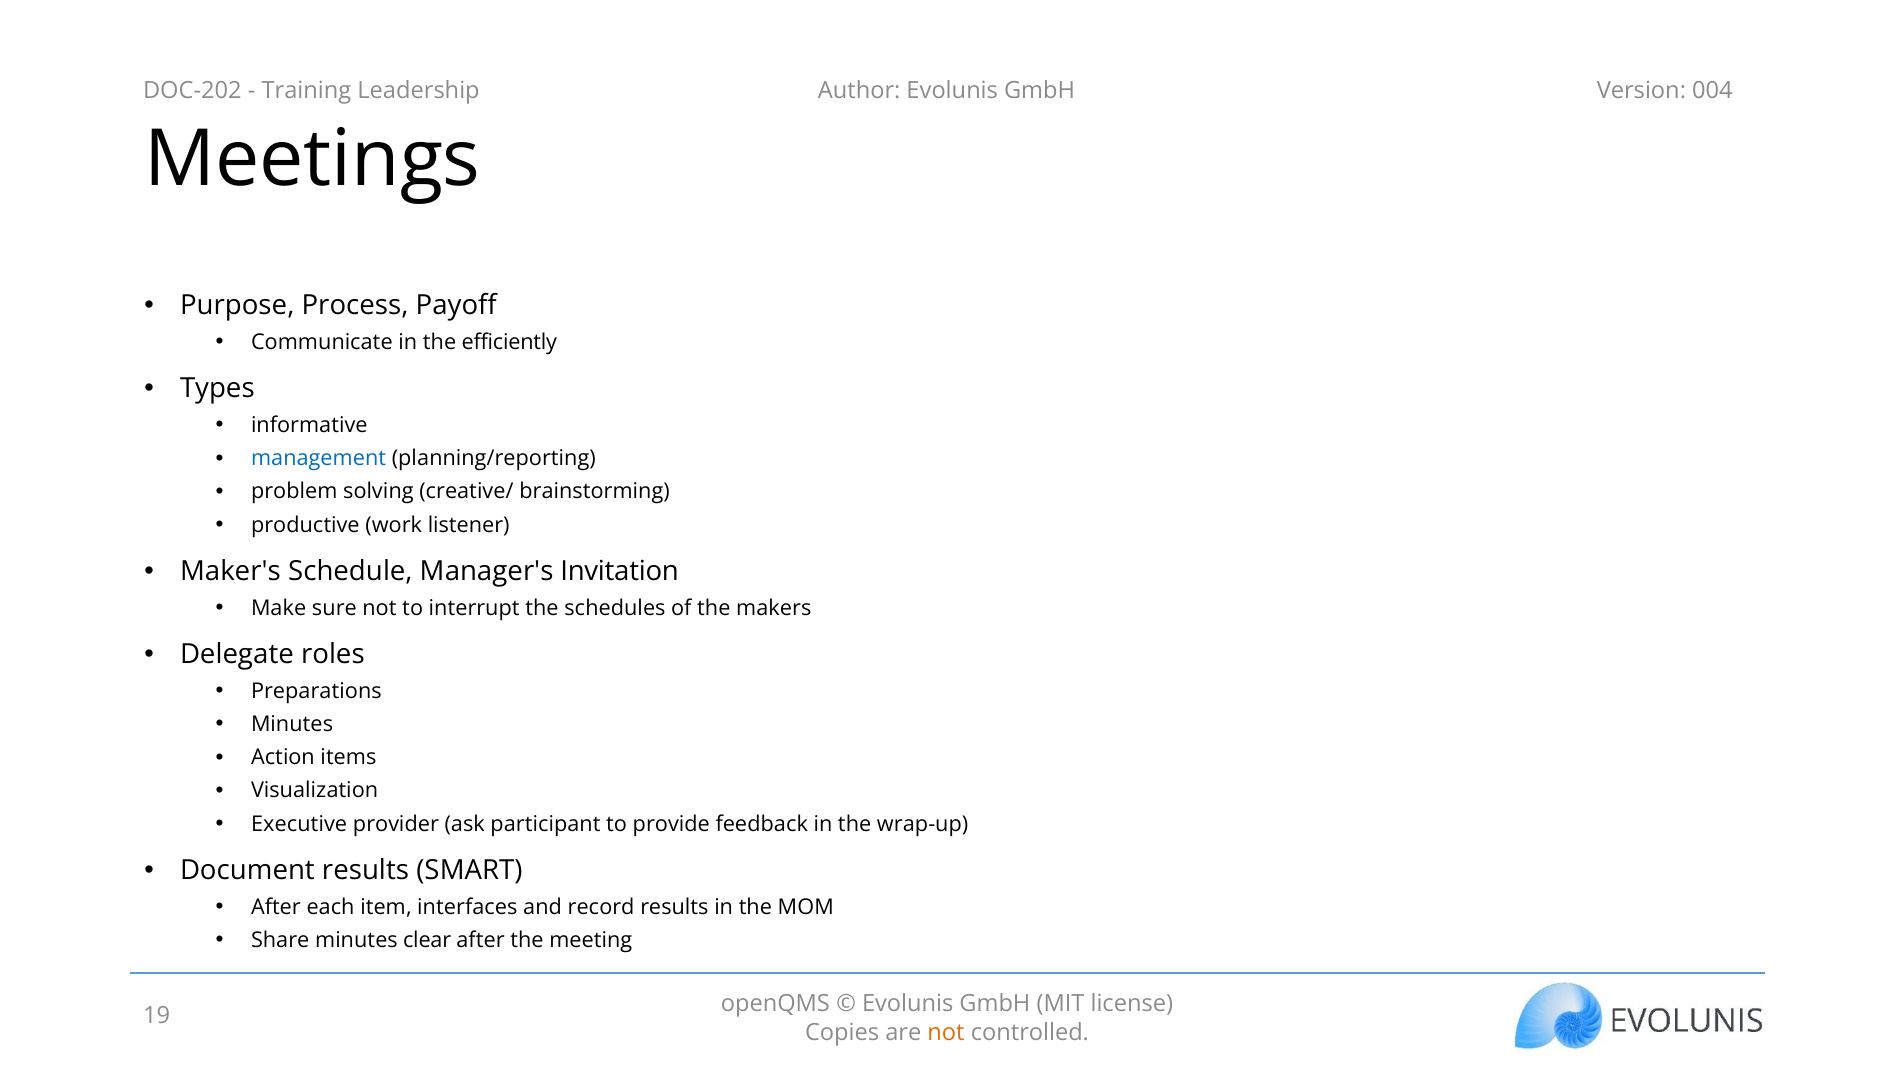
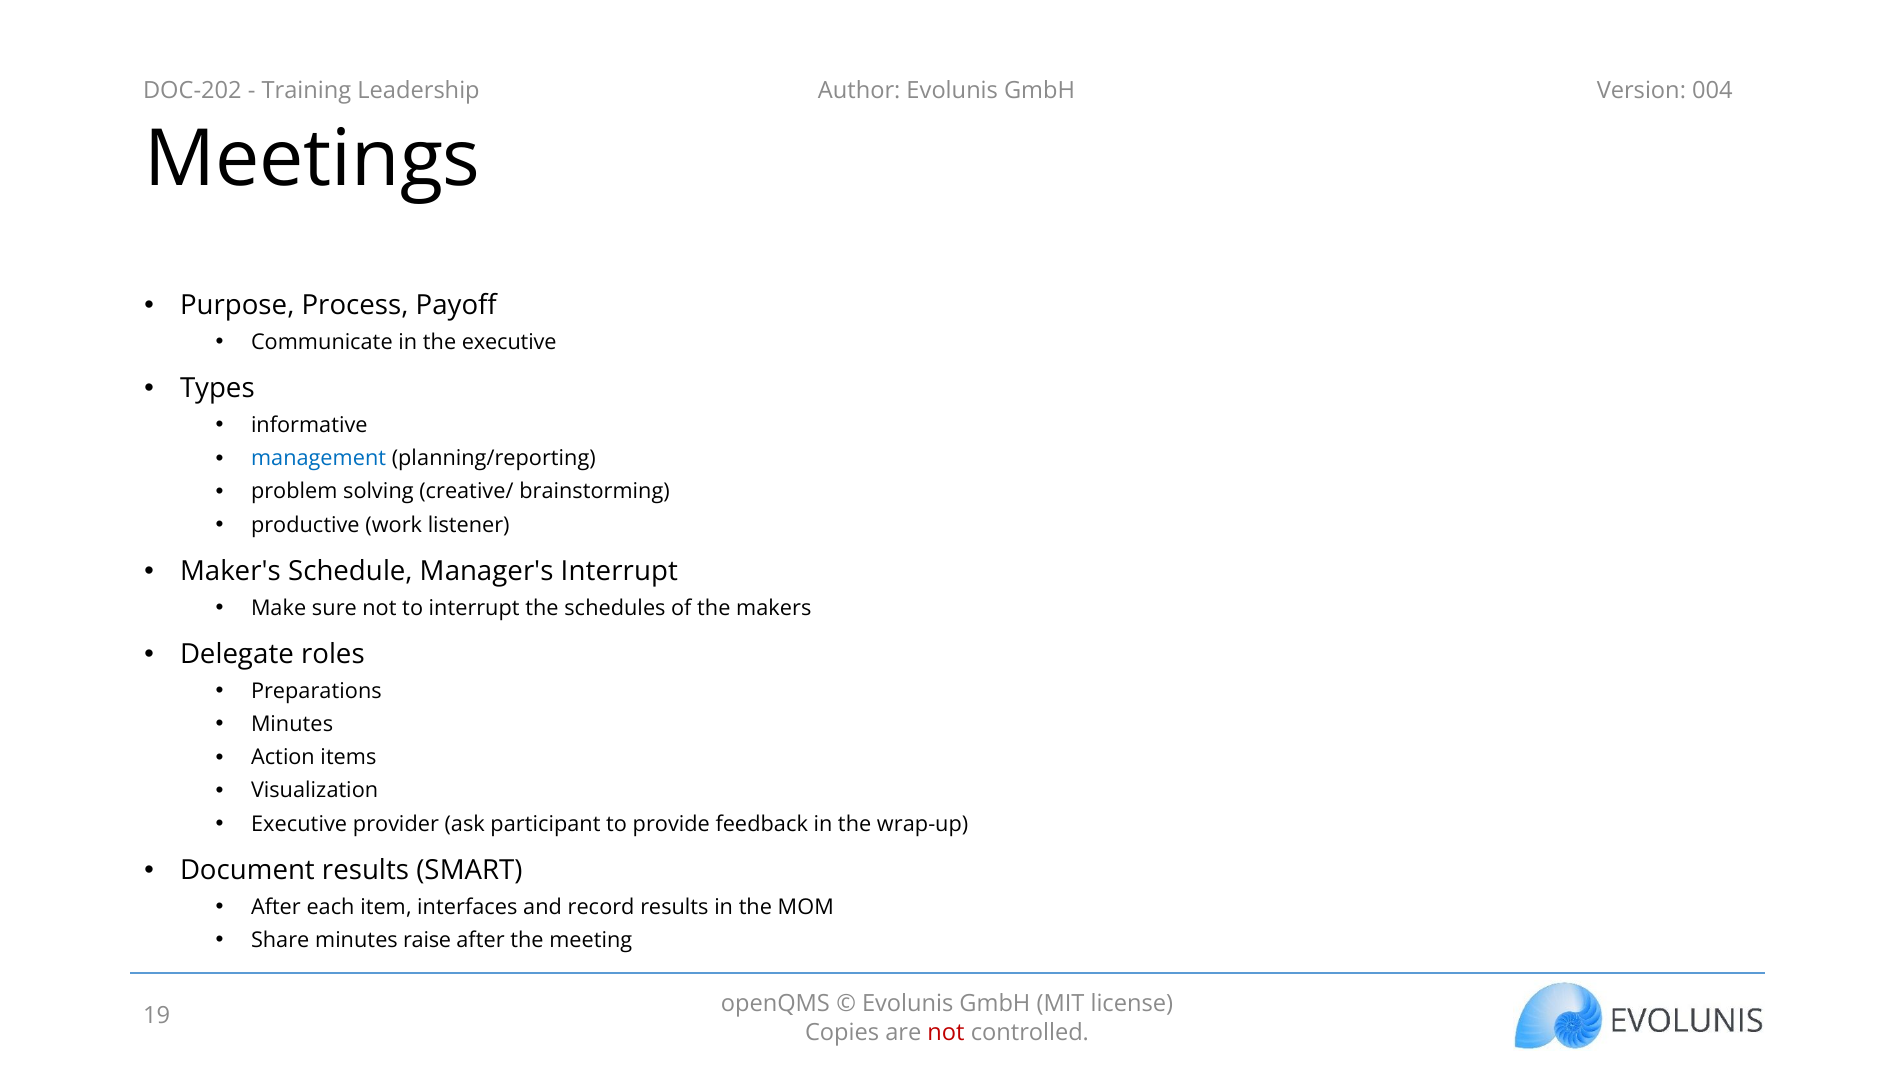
the efficiently: efficiently -> executive
Manager's Invitation: Invitation -> Interrupt
clear: clear -> raise
not at (946, 1032) colour: orange -> red
